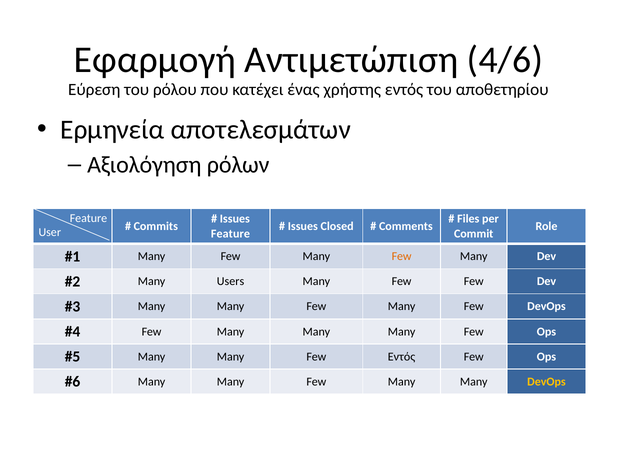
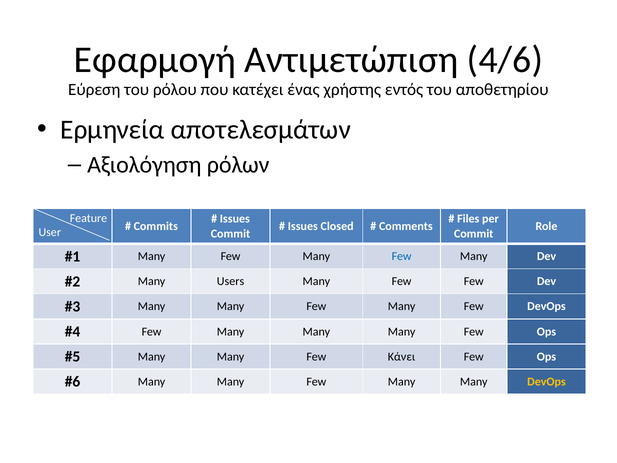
Feature at (230, 233): Feature -> Commit
Few at (402, 256) colour: orange -> blue
Few Εντός: Εντός -> Κάνει
